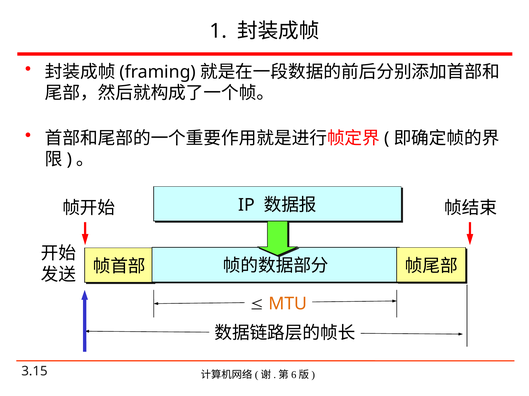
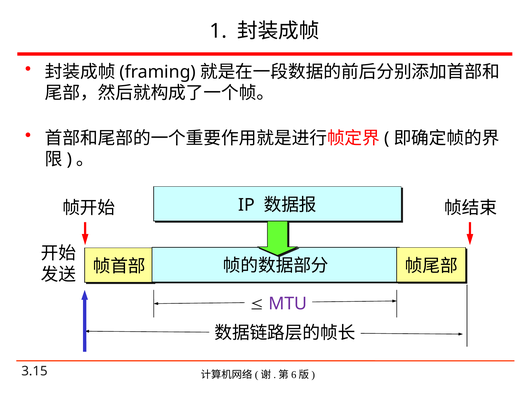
MTU colour: orange -> purple
